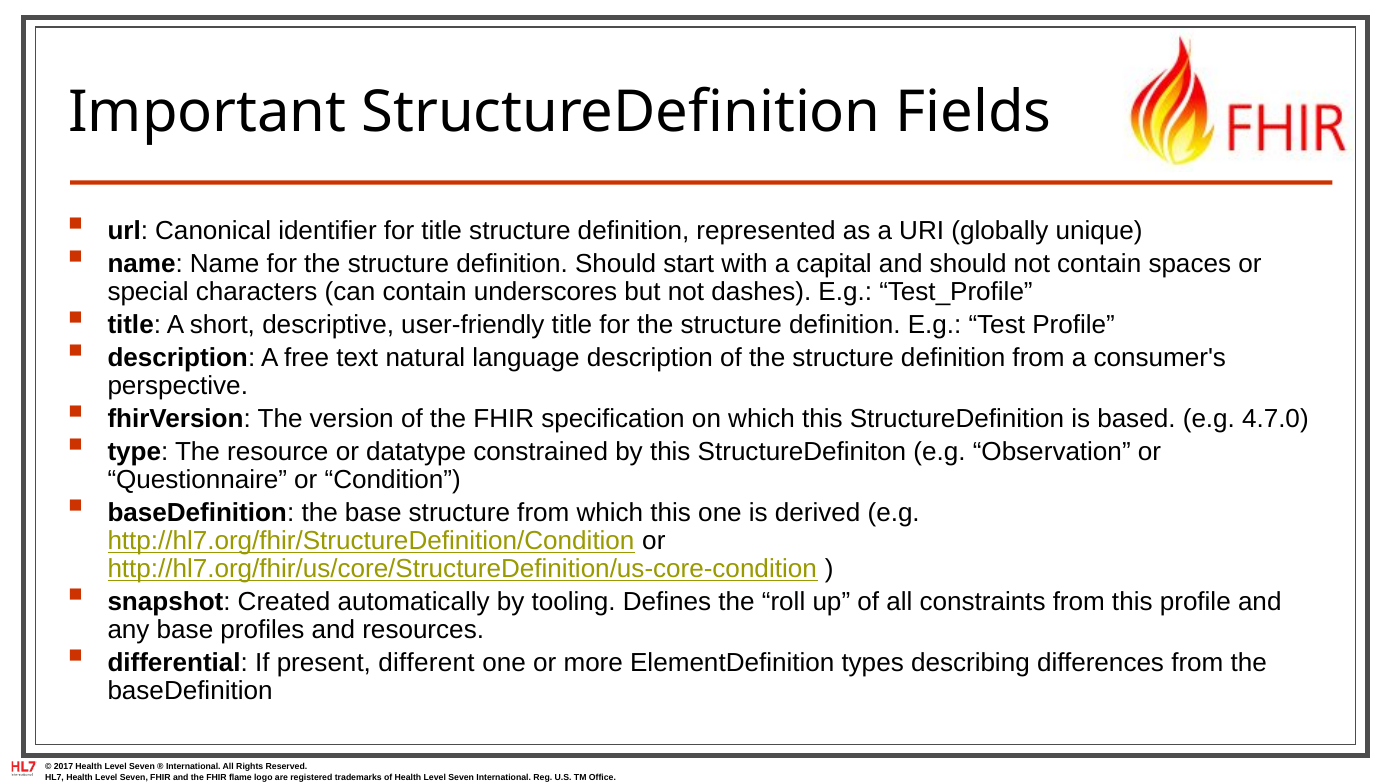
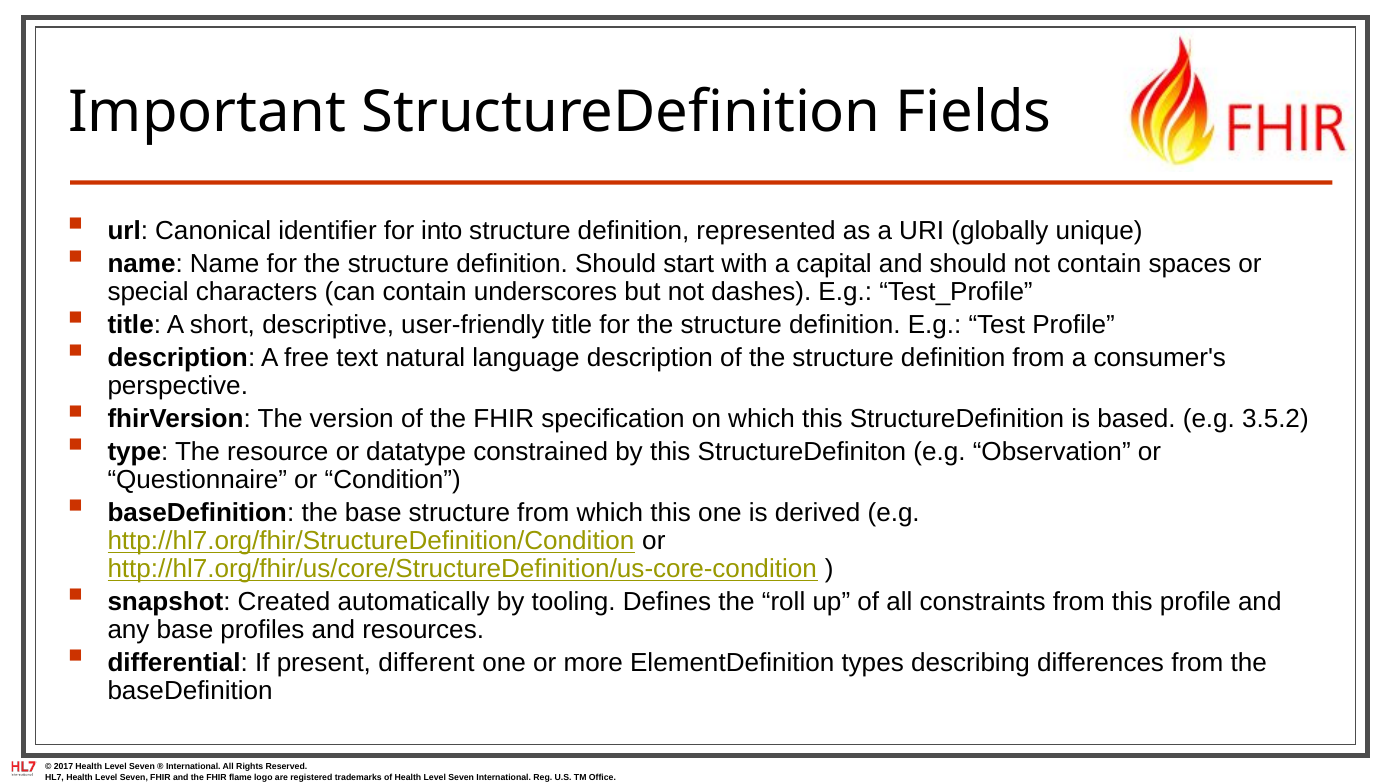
for title: title -> into
4.7.0: 4.7.0 -> 3.5.2
